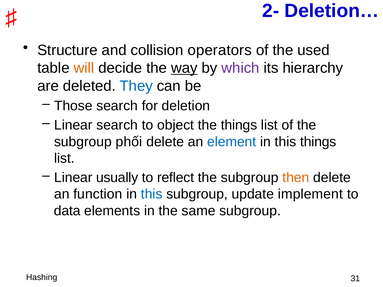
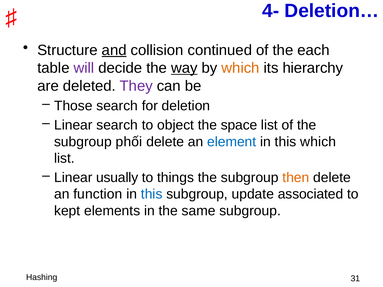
2-: 2- -> 4-
and underline: none -> present
operators: operators -> continued
used: used -> each
will colour: orange -> purple
which at (241, 68) colour: purple -> orange
They colour: blue -> purple
the things: things -> space
this things: things -> which
reflect: reflect -> things
implement: implement -> associated
data: data -> kept
